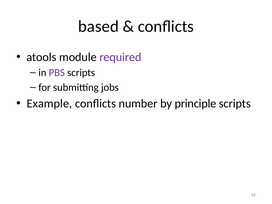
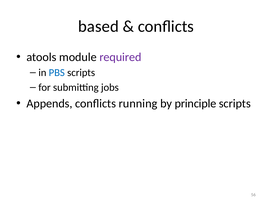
PBS colour: purple -> blue
Example: Example -> Appends
number: number -> running
